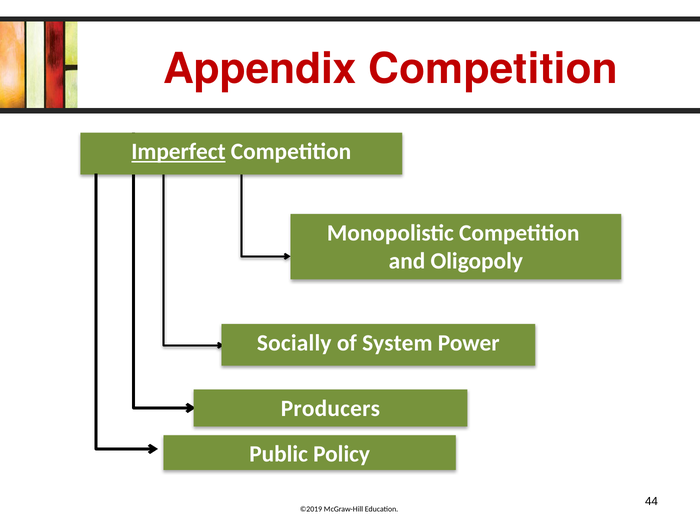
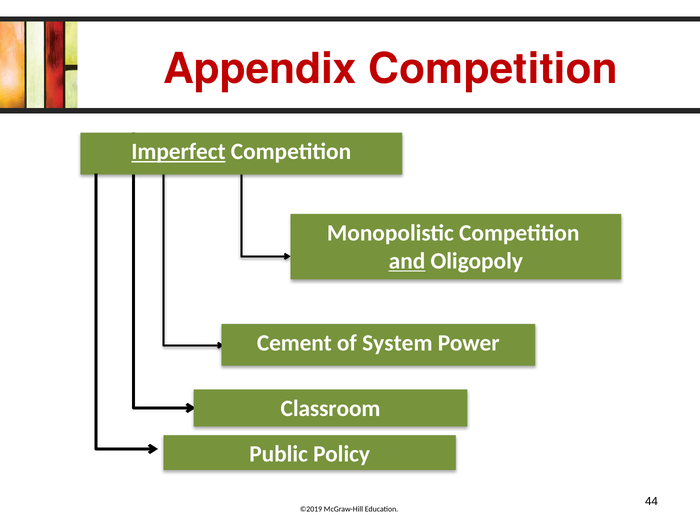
and underline: none -> present
Socially: Socially -> Cement
Producers: Producers -> Classroom
